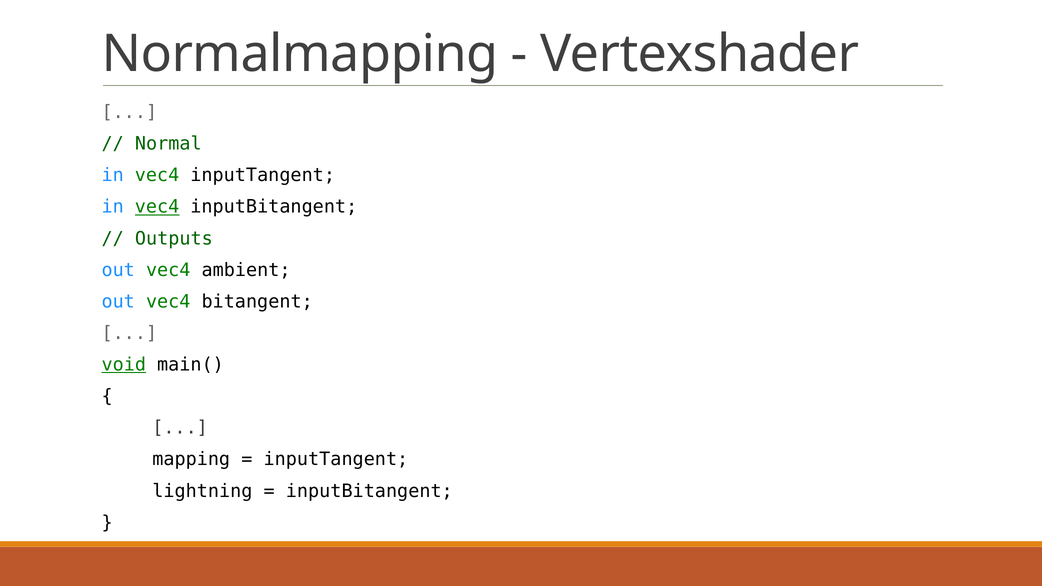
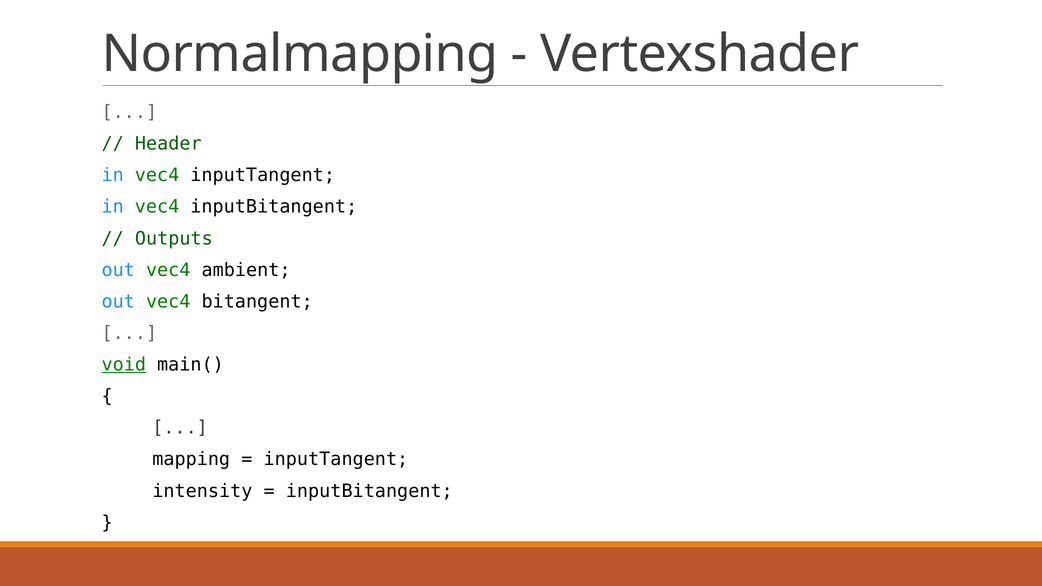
Normal: Normal -> Header
vec4 at (157, 207) underline: present -> none
lightning: lightning -> intensity
